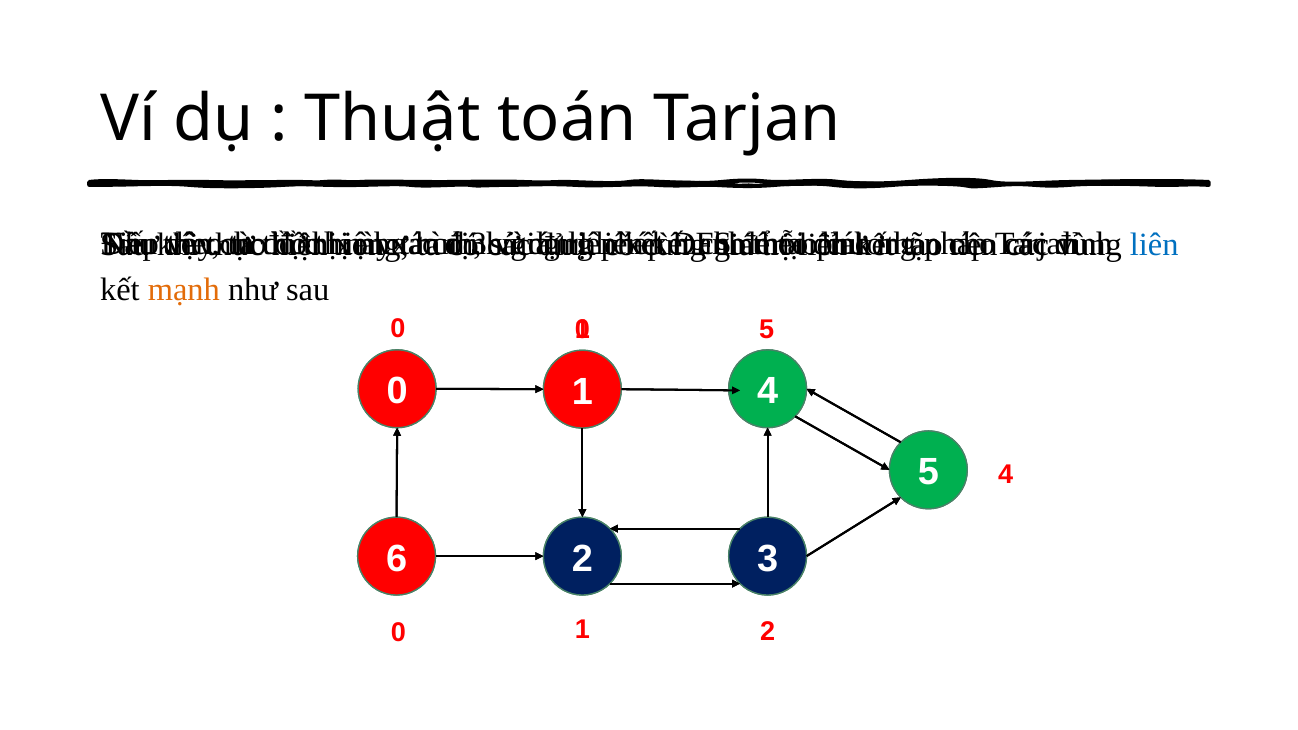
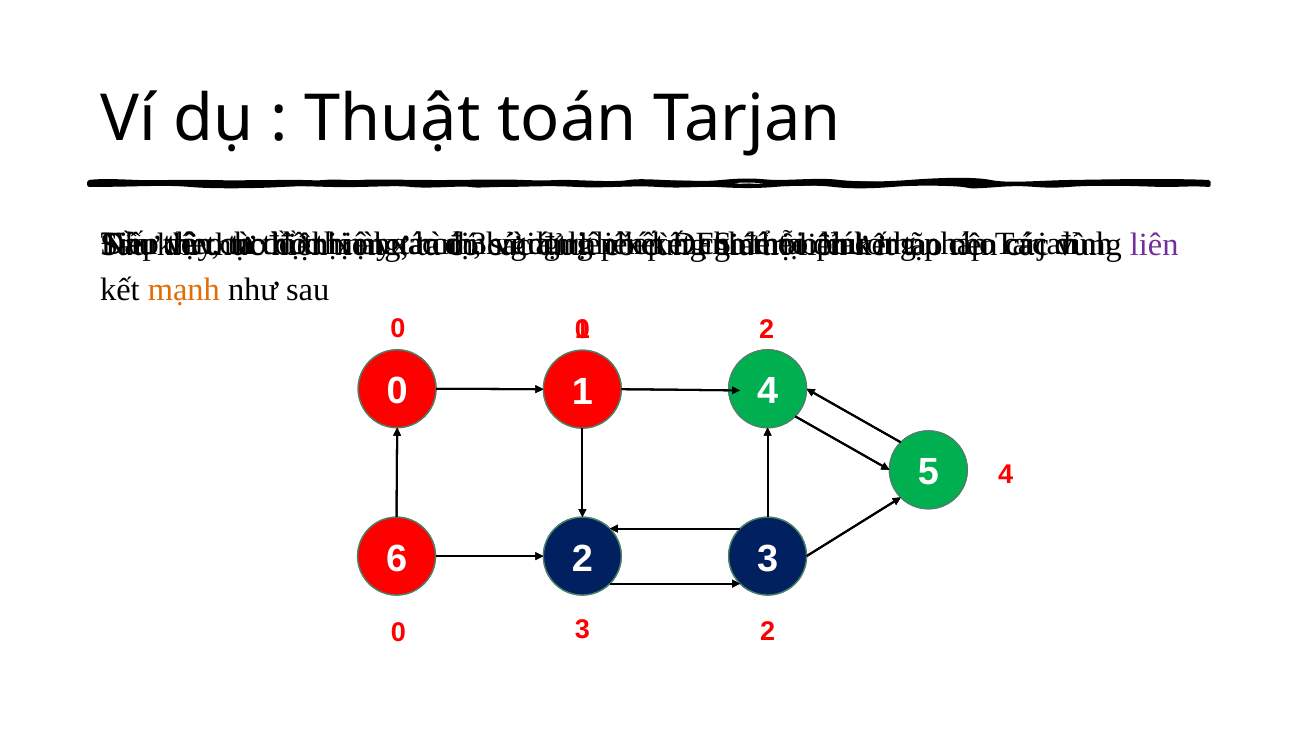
liên at (1154, 245) colour: blue -> purple
5 at (767, 330): 5 -> 2
1 at (582, 629): 1 -> 3
